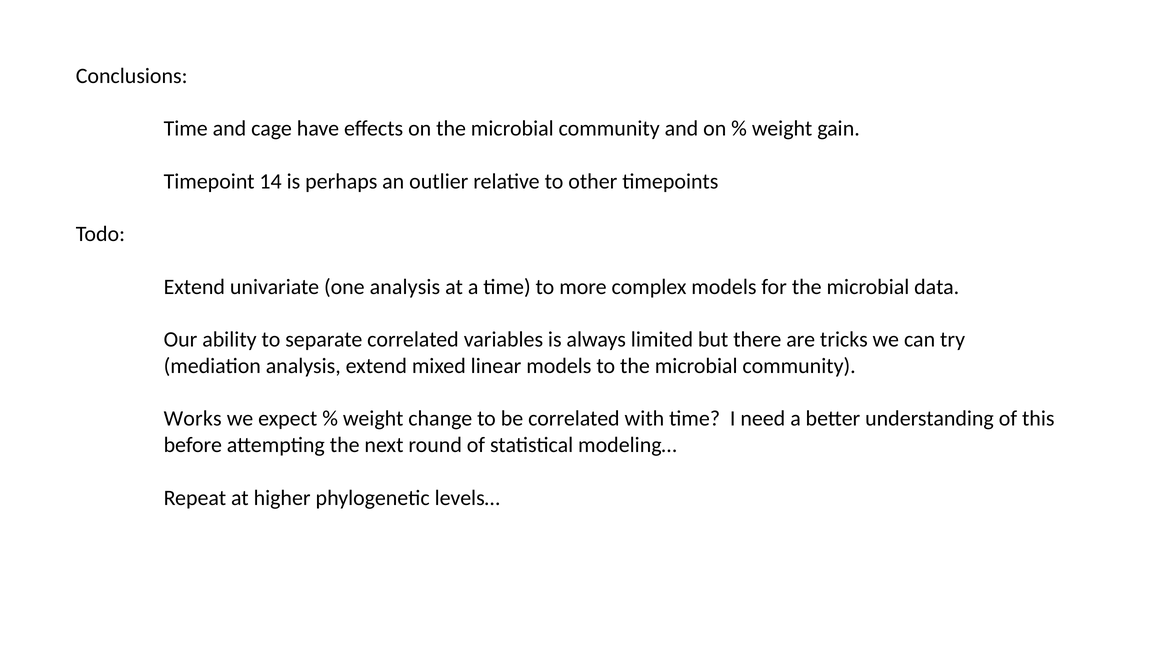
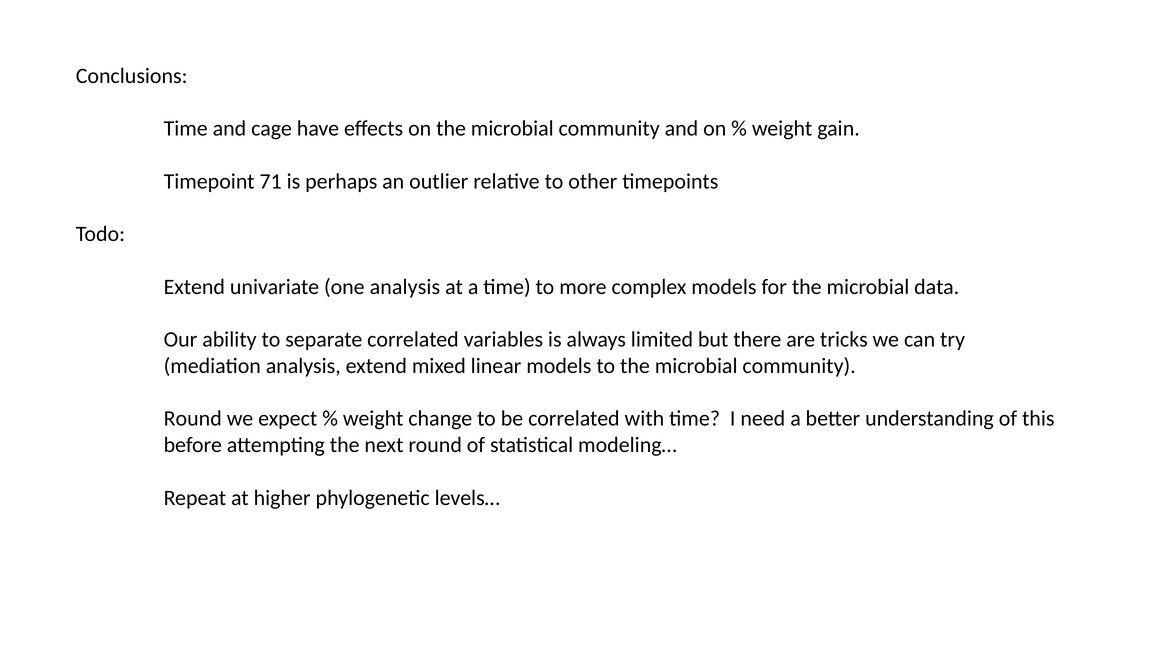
14: 14 -> 71
Works at (193, 418): Works -> Round
